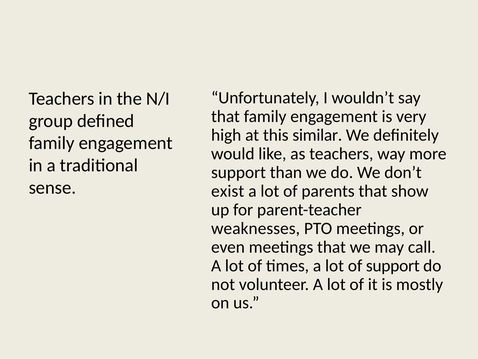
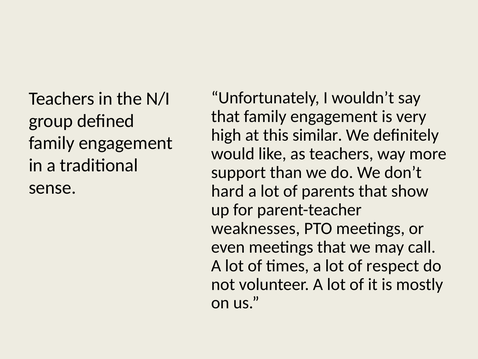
exist: exist -> hard
of support: support -> respect
